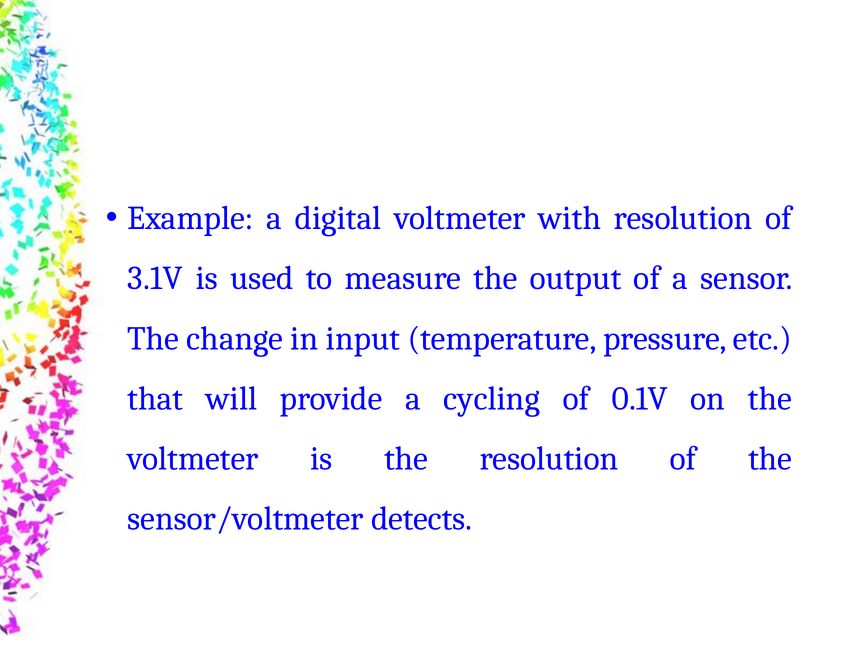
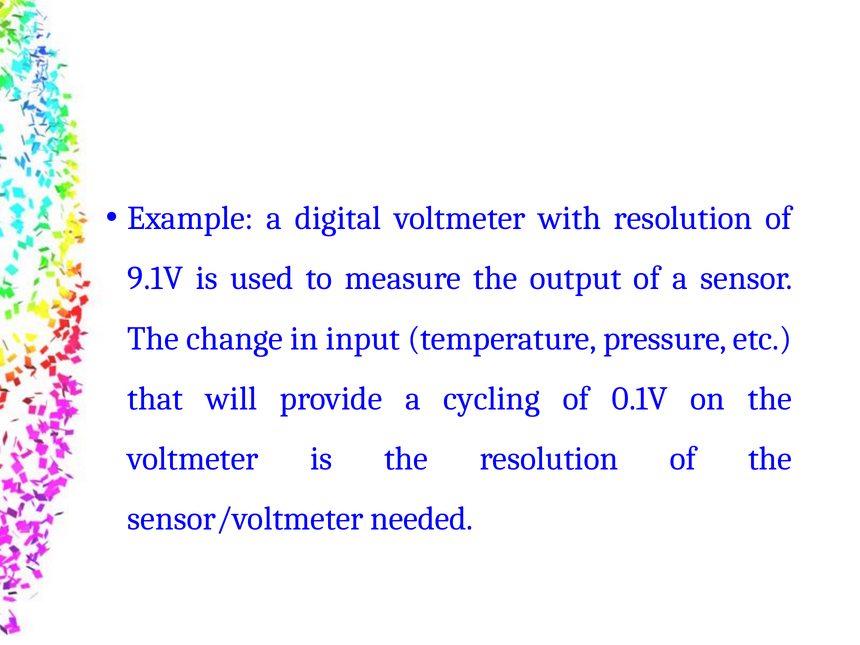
3.1V: 3.1V -> 9.1V
detects: detects -> needed
